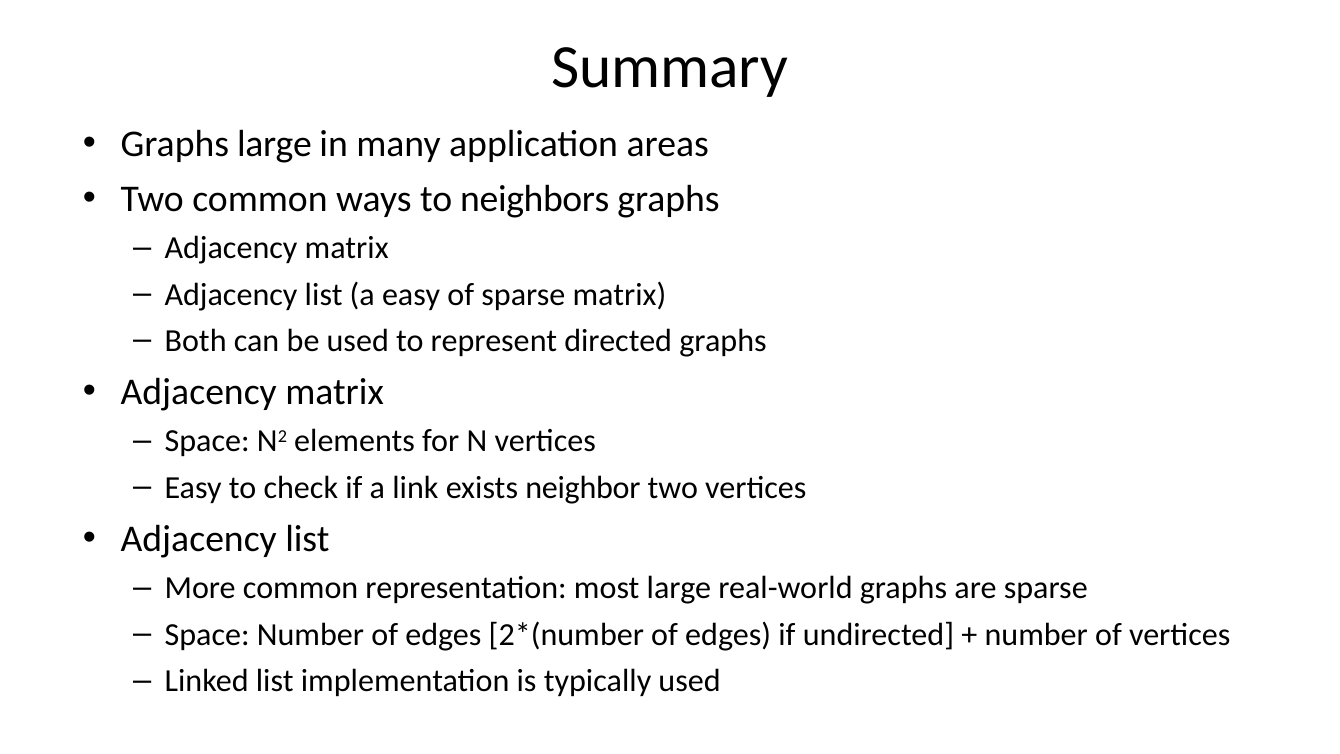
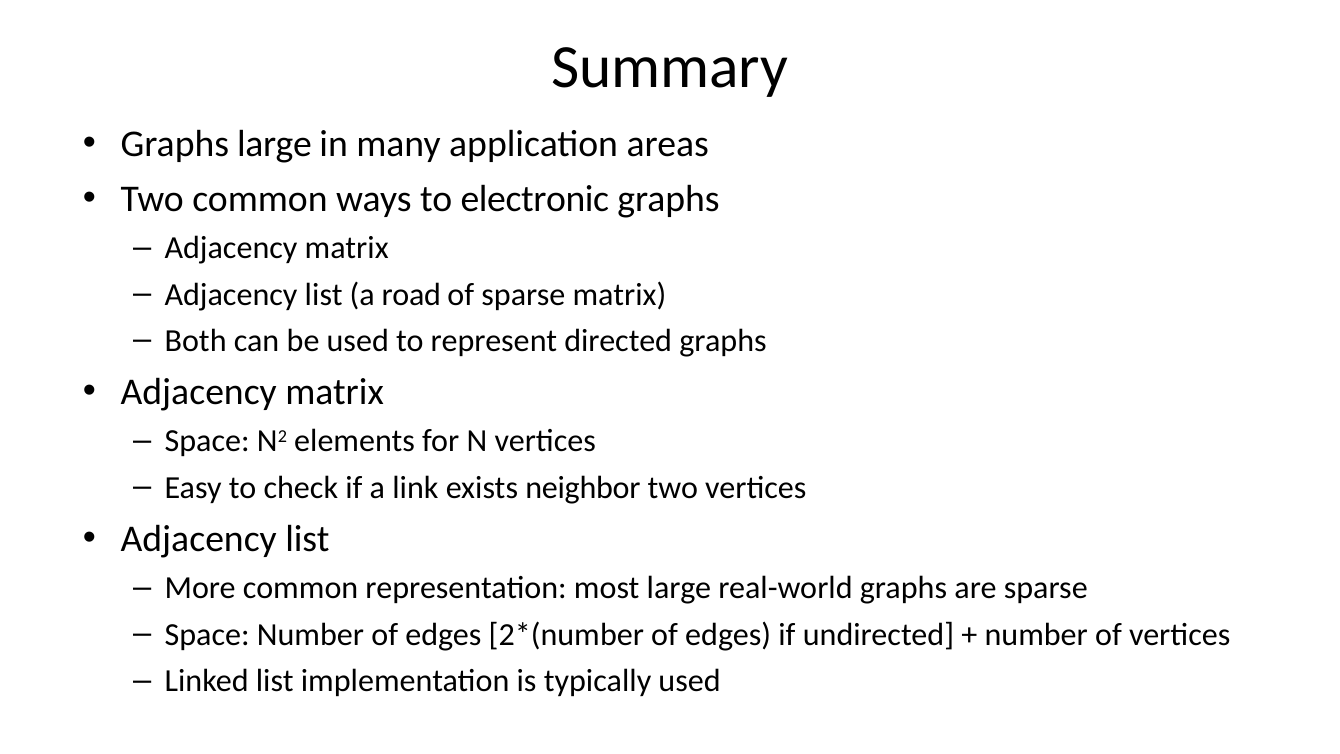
neighbors: neighbors -> electronic
a easy: easy -> road
